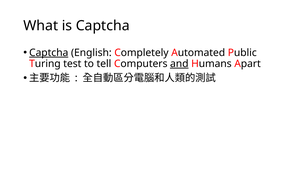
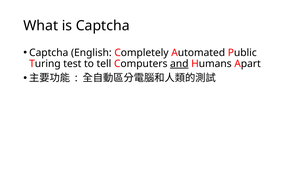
Captcha at (49, 53) underline: present -> none
